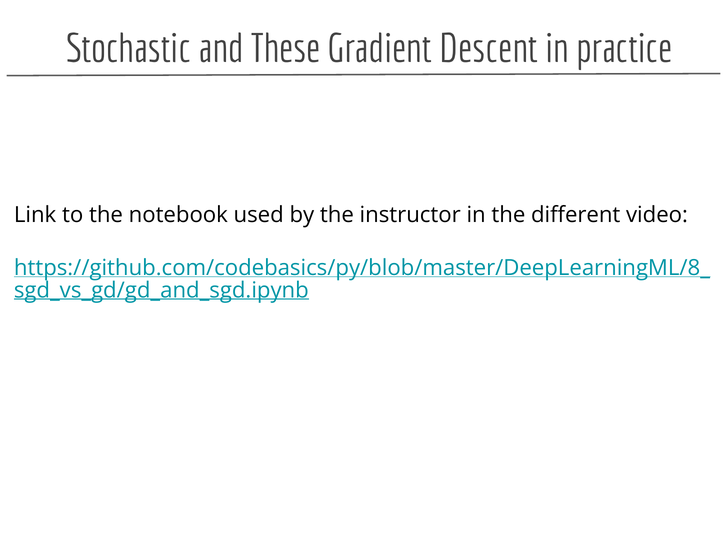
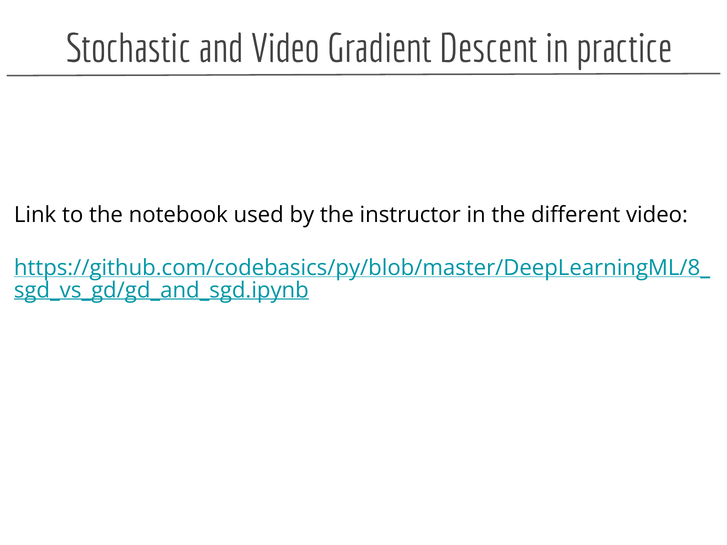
and These: These -> Video
